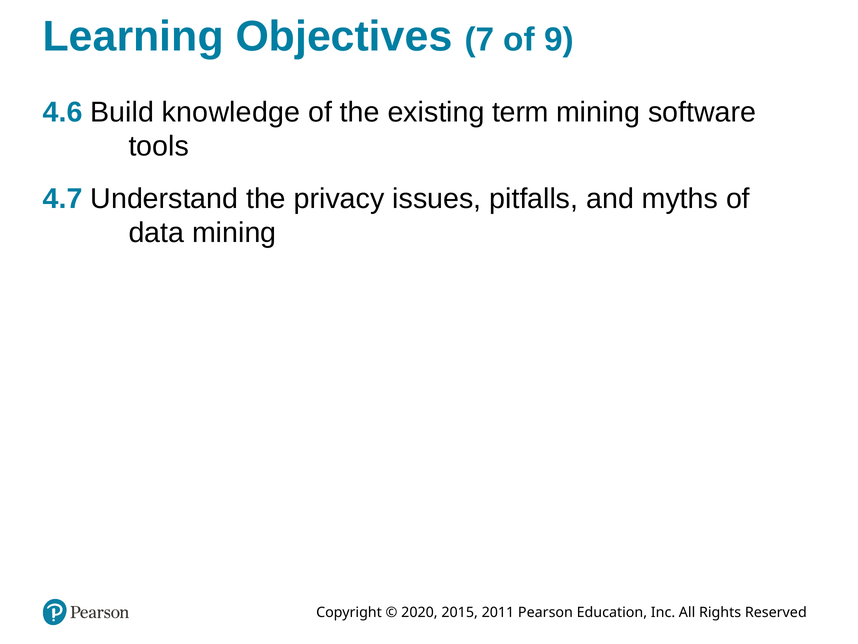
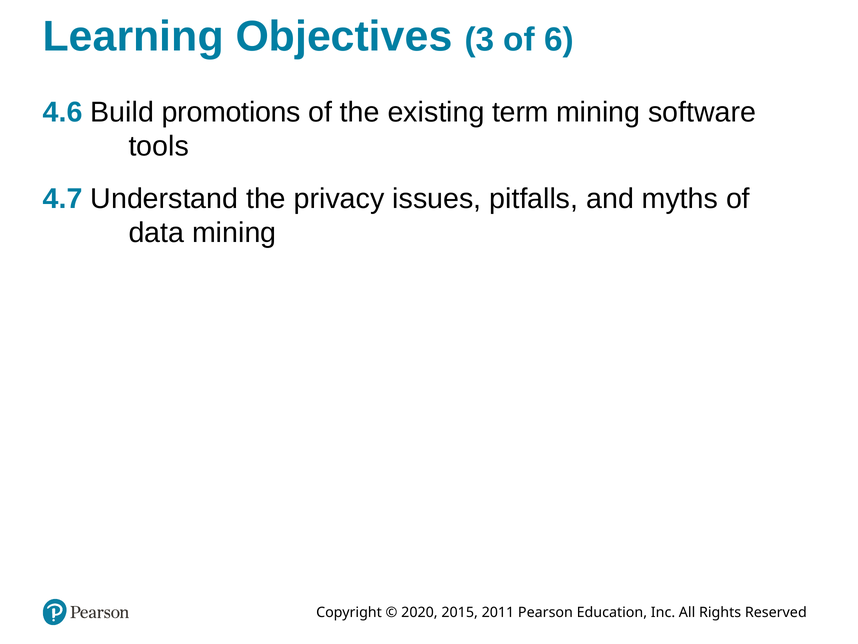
7: 7 -> 3
9: 9 -> 6
knowledge: knowledge -> promotions
